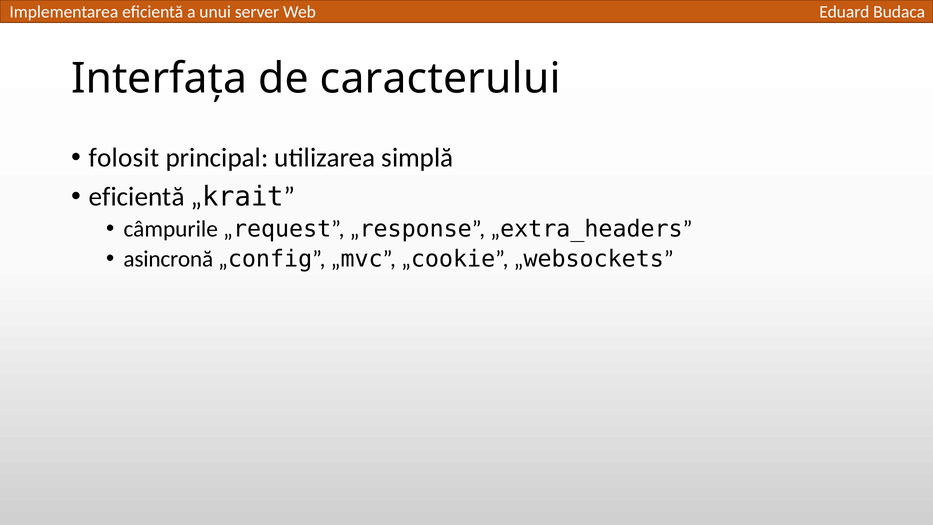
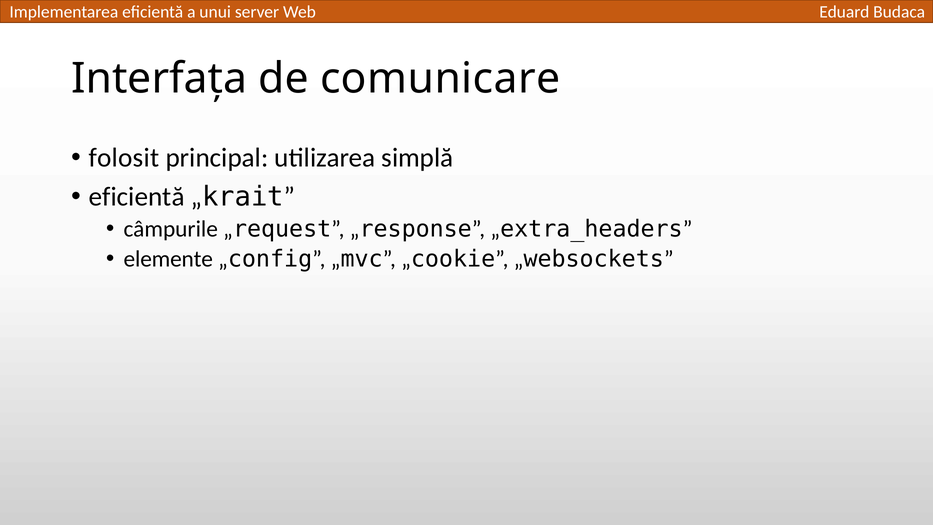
caracterului: caracterului -> comunicare
asincronă: asincronă -> elemente
